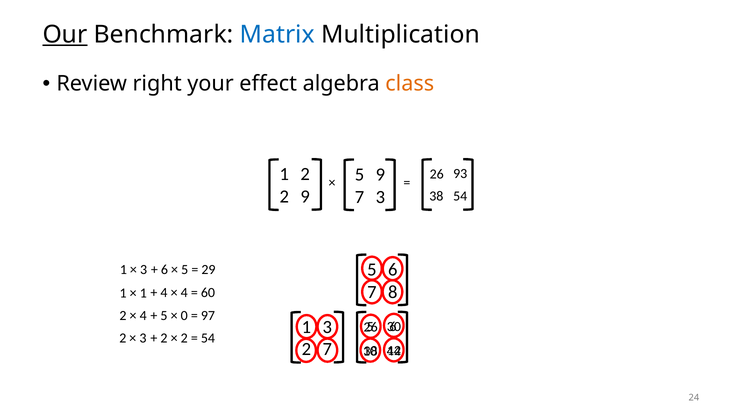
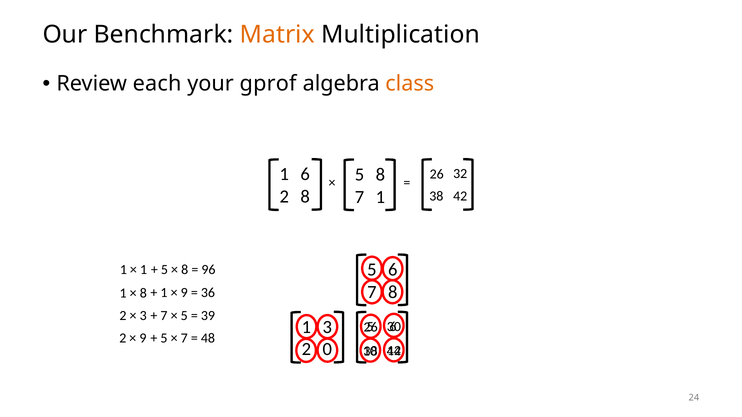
Our underline: present -> none
Matrix colour: blue -> orange
right: right -> each
effect: effect -> gprof
1 2: 2 -> 6
5 9: 9 -> 8
93: 93 -> 32
2 9: 9 -> 8
7 3: 3 -> 1
38 54: 54 -> 42
3 at (144, 270): 3 -> 1
6 at (164, 270): 6 -> 5
5 at (185, 270): 5 -> 8
29: 29 -> 96
1 at (143, 293): 1 -> 8
4 at (164, 293): 4 -> 1
4 at (184, 293): 4 -> 9
60: 60 -> 36
4 at (143, 316): 4 -> 3
5 at (164, 316): 5 -> 7
0 at (184, 316): 0 -> 5
97: 97 -> 39
3 at (143, 338): 3 -> 9
2 at (164, 338): 2 -> 5
2 at (184, 338): 2 -> 7
54 at (208, 338): 54 -> 48
2 7: 7 -> 0
